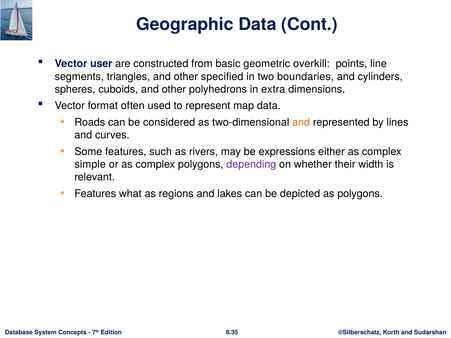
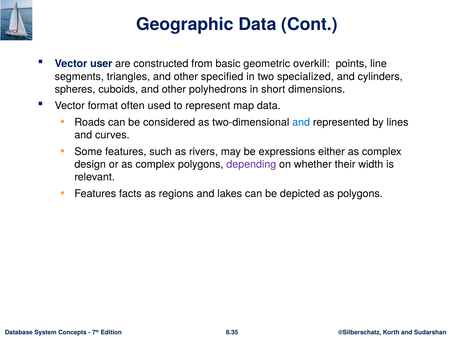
boundaries: boundaries -> specialized
extra: extra -> short
and at (301, 122) colour: orange -> blue
simple: simple -> design
what: what -> facts
